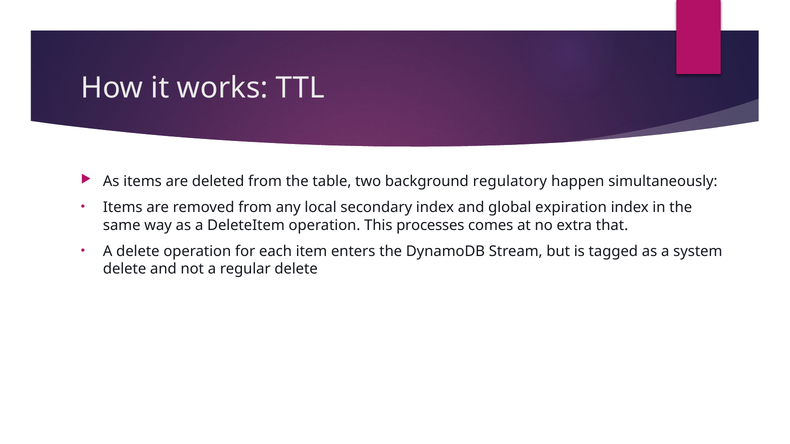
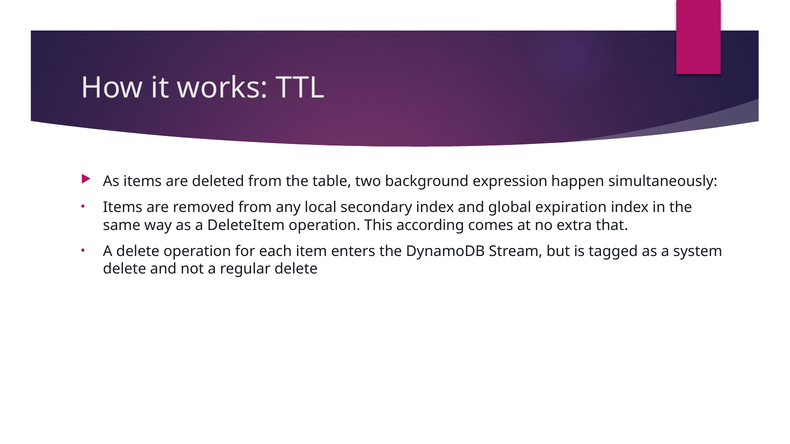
regulatory: regulatory -> expression
processes: processes -> according
